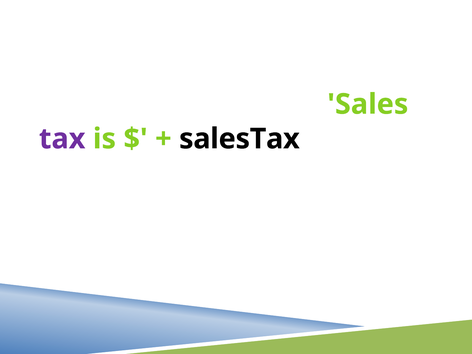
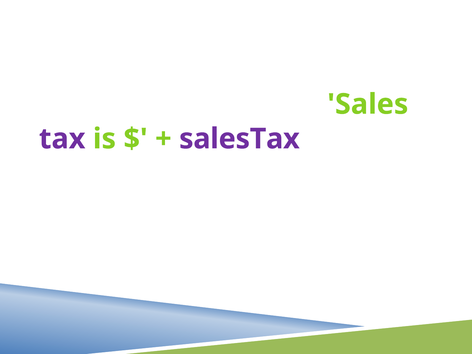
salesTax colour: black -> purple
